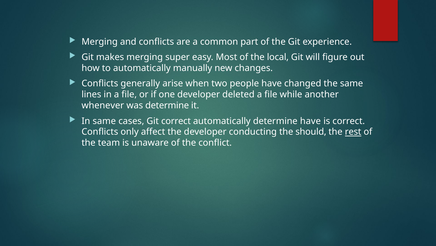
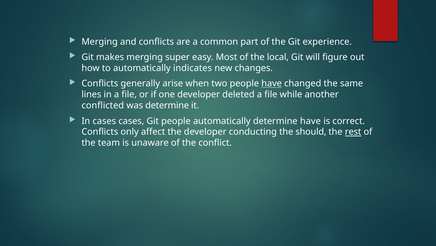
manually: manually -> indicates
have at (272, 83) underline: none -> present
whenever: whenever -> conflicted
In same: same -> cases
Git correct: correct -> people
